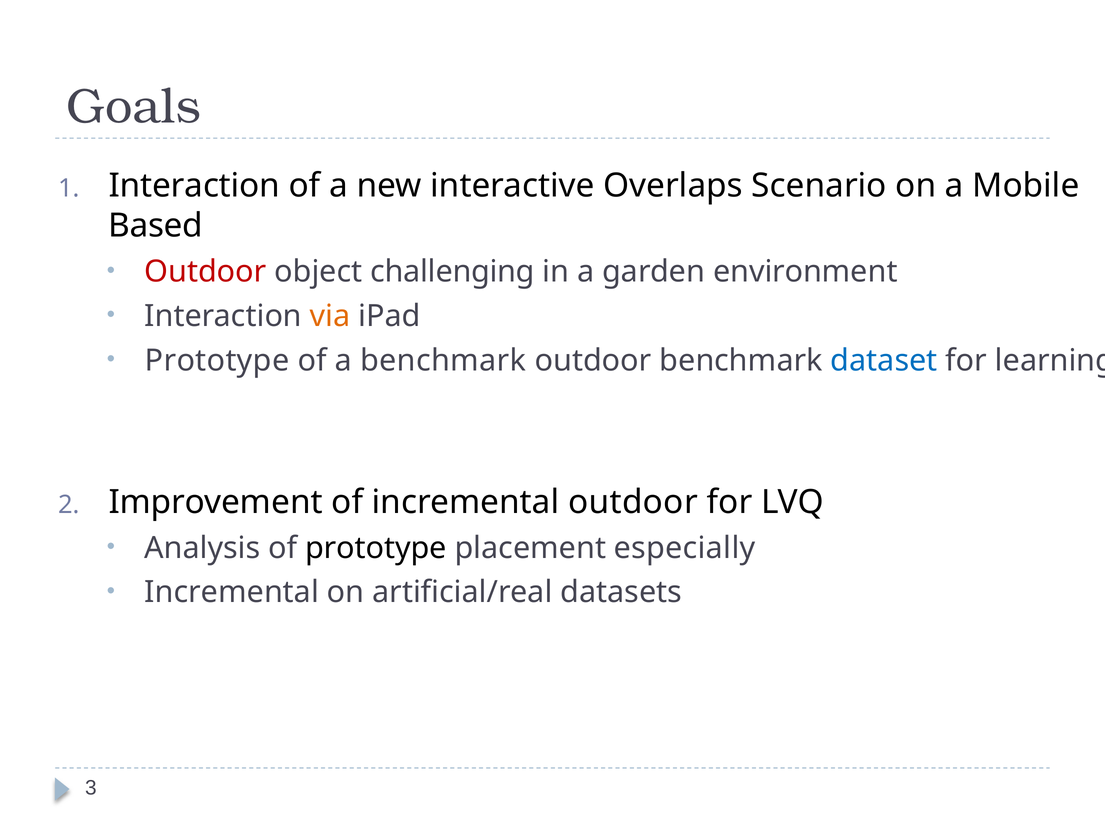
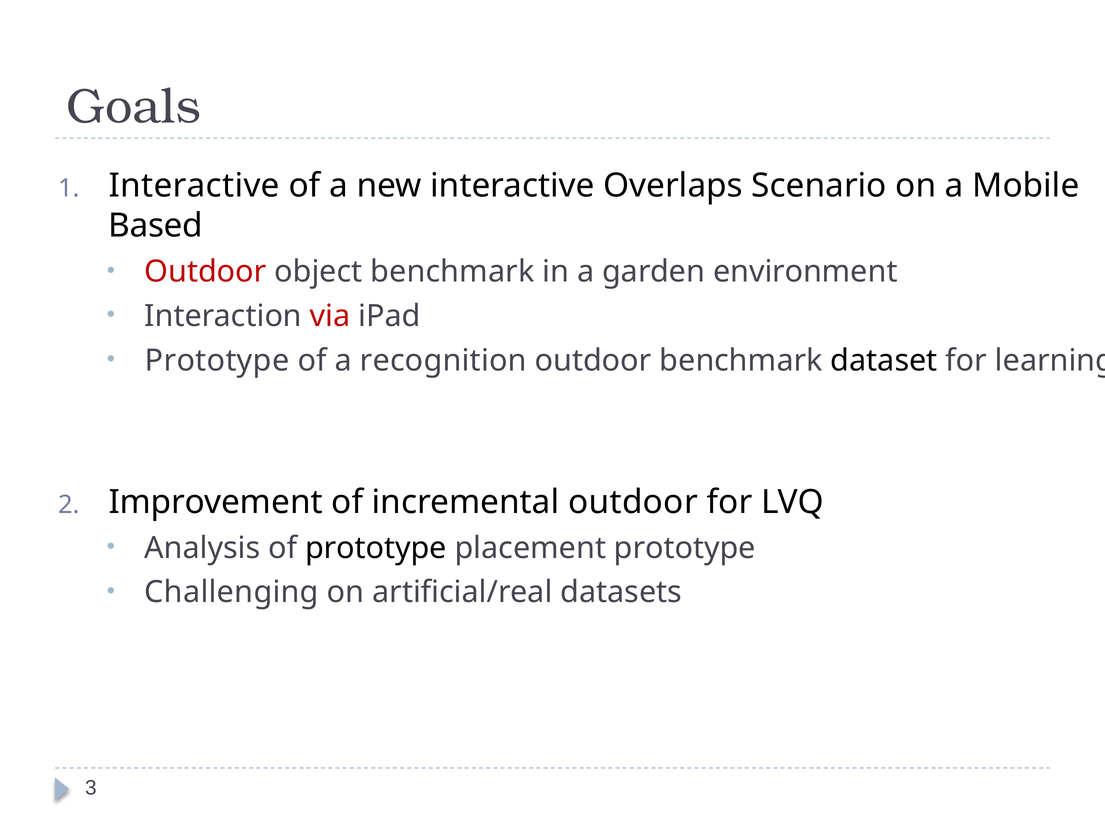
Interaction at (194, 186): Interaction -> Interactive
object challenging: challenging -> benchmark
via colour: orange -> red
a benchmark: benchmark -> recognition
dataset colour: blue -> black
placement especially: especially -> prototype
Incremental at (232, 592): Incremental -> Challenging
